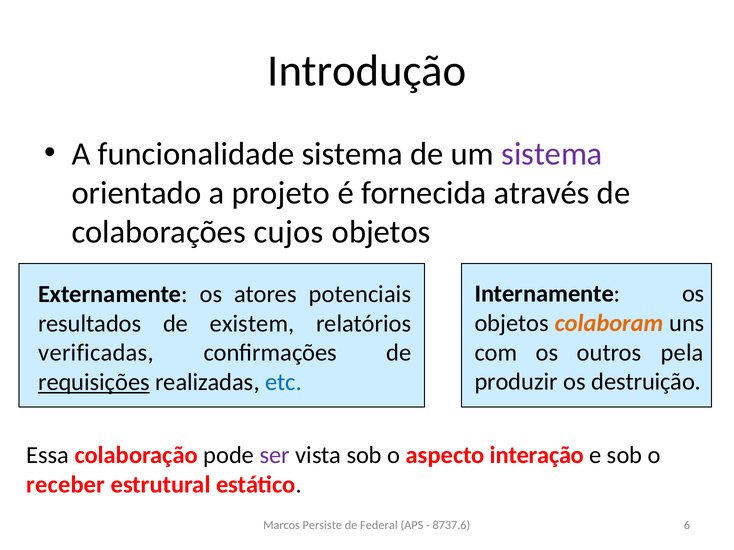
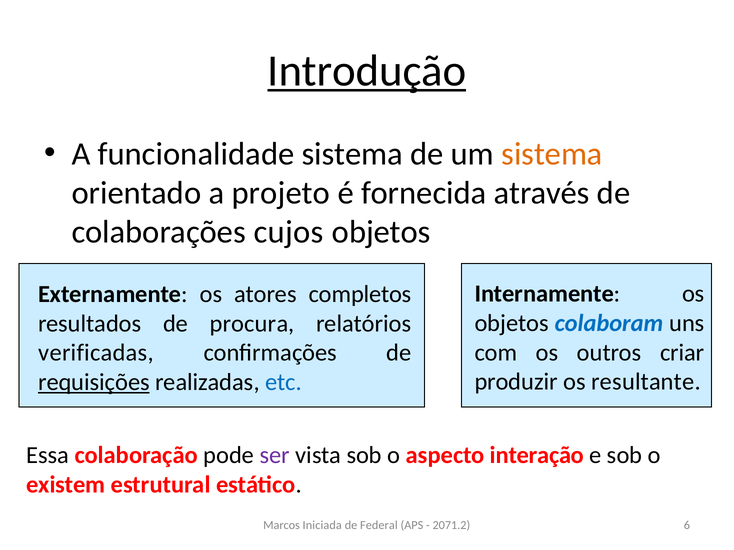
Introdução underline: none -> present
sistema at (552, 154) colour: purple -> orange
potenciais: potenciais -> completos
colaboram colour: orange -> blue
existem: existem -> procura
pela: pela -> criar
destruição: destruição -> resultante
receber: receber -> existem
Persiste: Persiste -> Iniciada
8737.6: 8737.6 -> 2071.2
